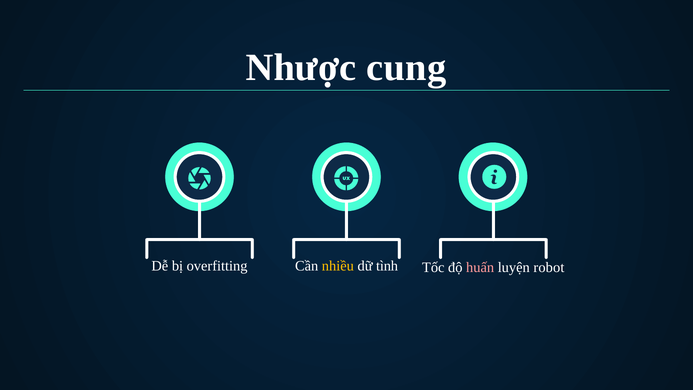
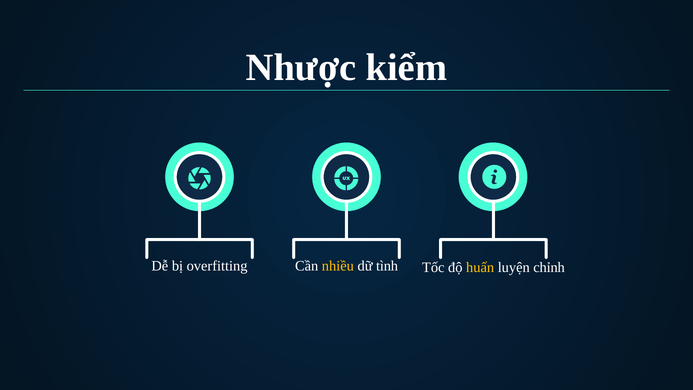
cung: cung -> kiểm
huấn colour: pink -> yellow
robot: robot -> chỉnh
